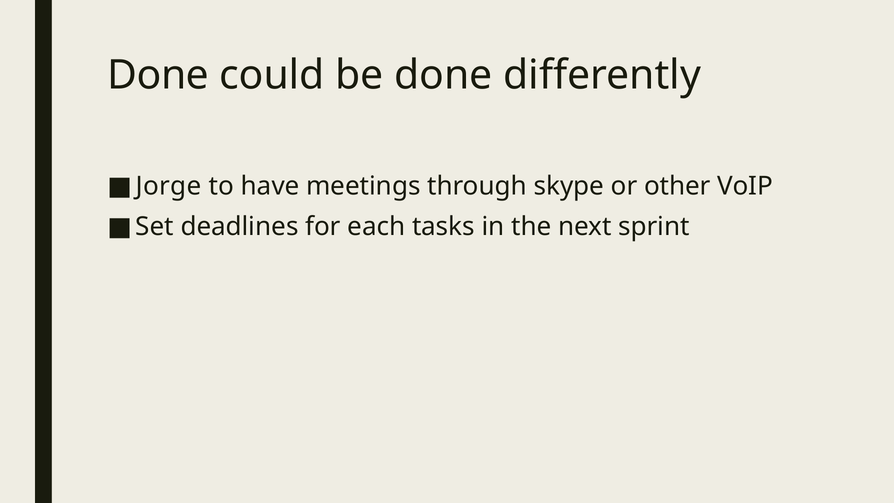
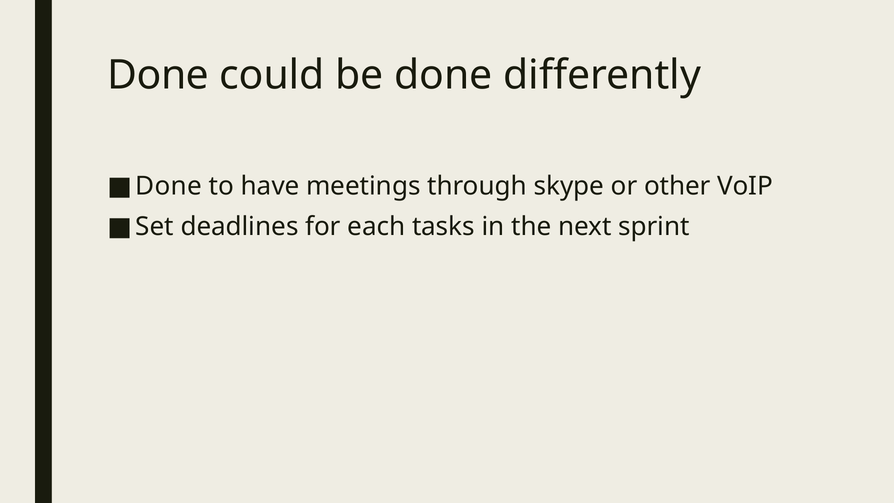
Jorge at (169, 186): Jorge -> Done
